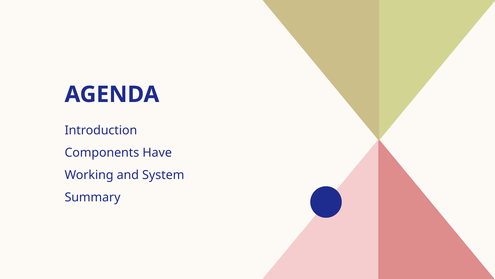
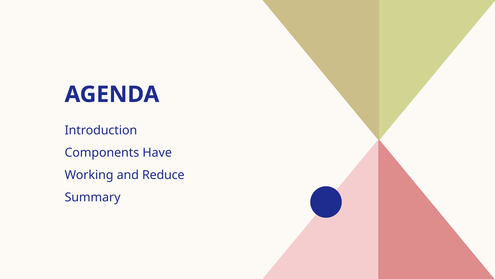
System: System -> Reduce
